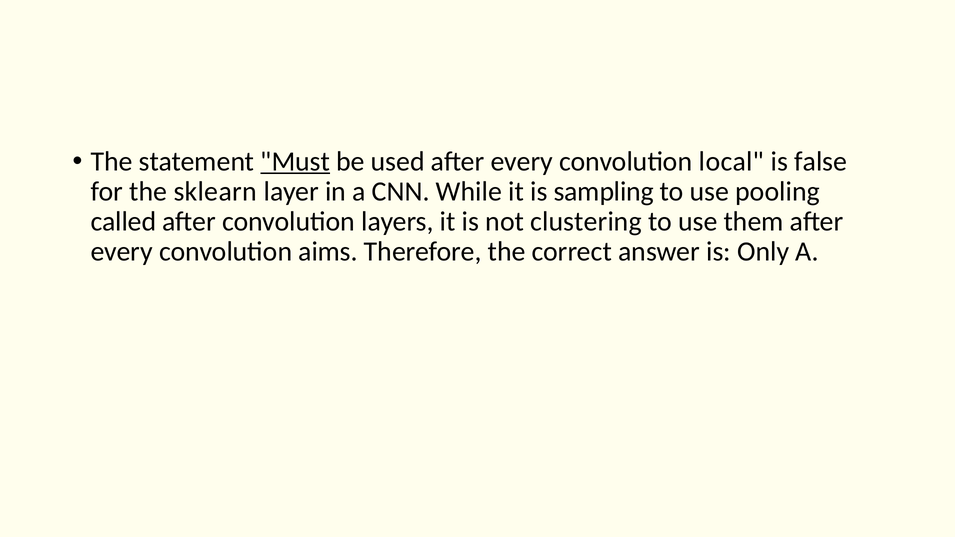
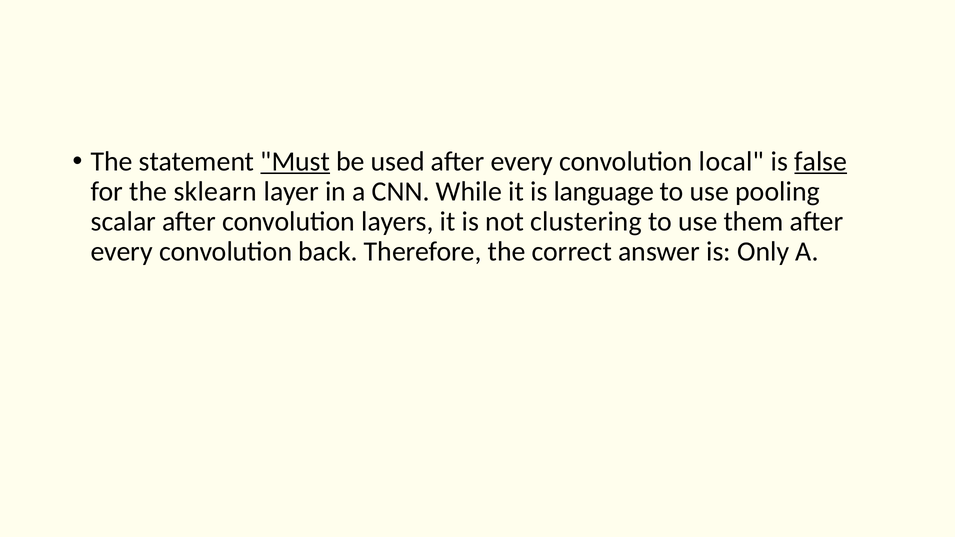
false underline: none -> present
sampling: sampling -> language
called: called -> scalar
aims: aims -> back
